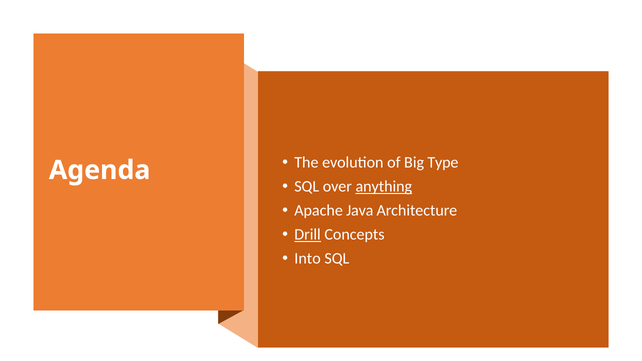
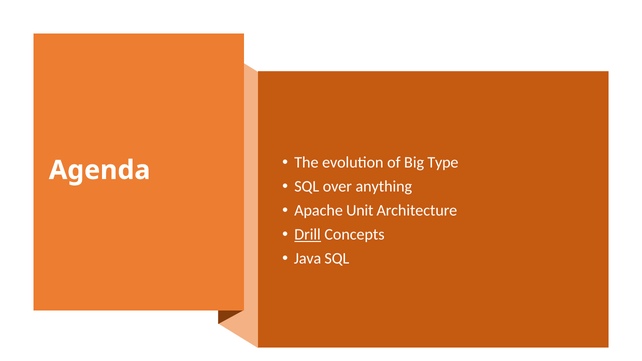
anything underline: present -> none
Java: Java -> Unit
Into: Into -> Java
